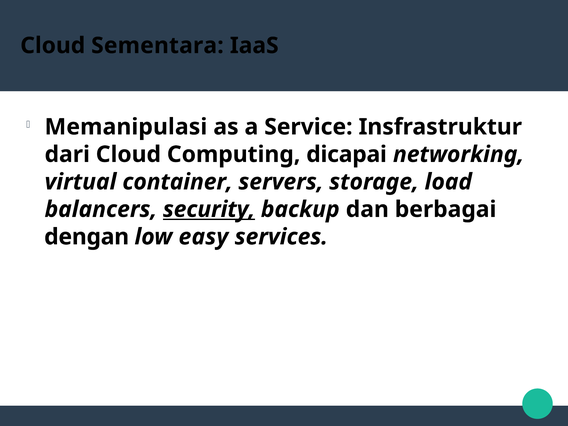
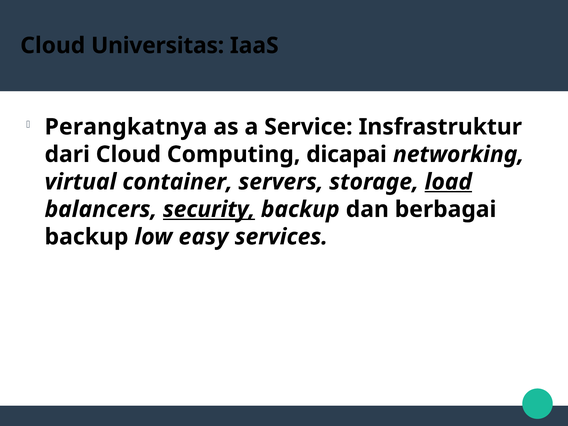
Sementara: Sementara -> Universitas
Memanipulasi: Memanipulasi -> Perangkatnya
load underline: none -> present
dengan at (87, 237): dengan -> backup
